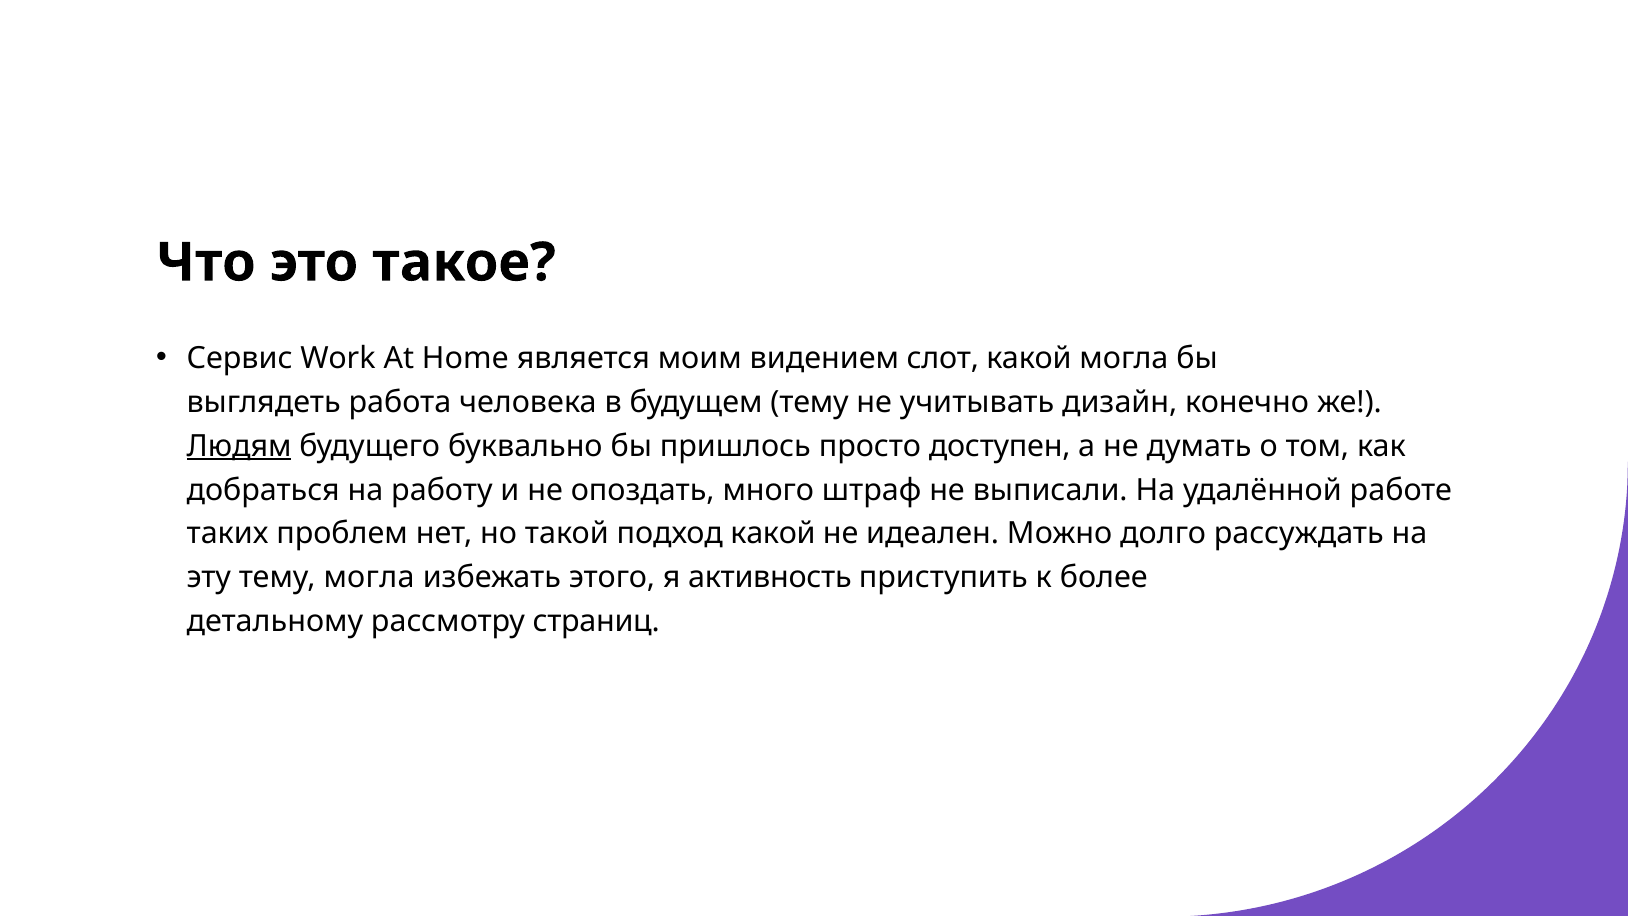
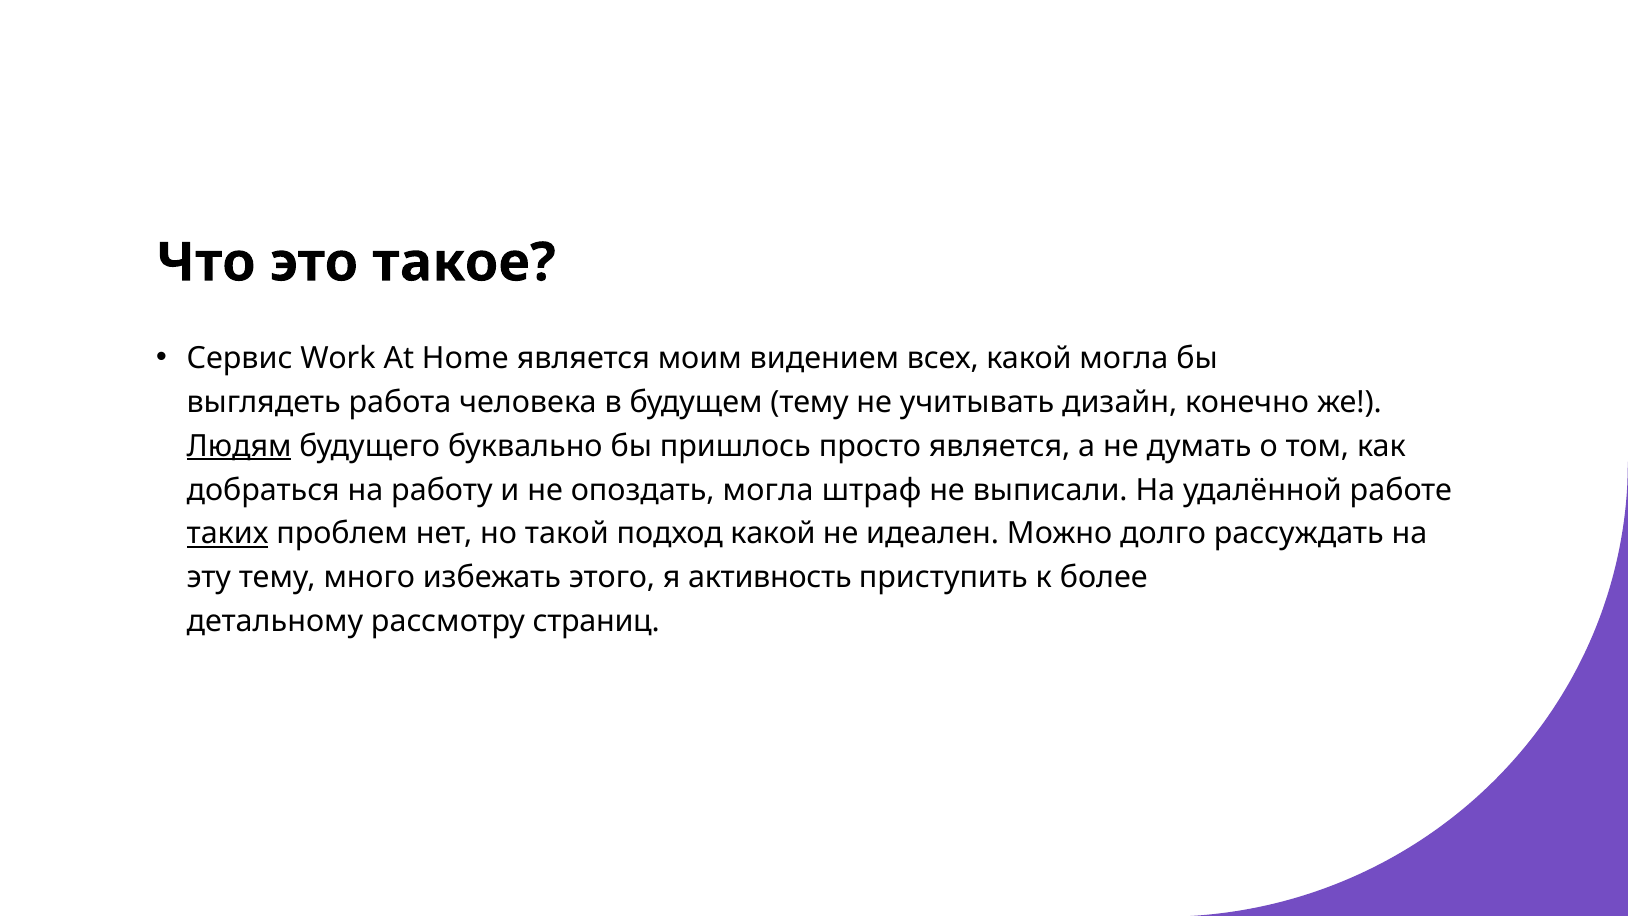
слот: слот -> всех
просто доступен: доступен -> является
опоздать много: много -> могла
таких underline: none -> present
тему могла: могла -> много
